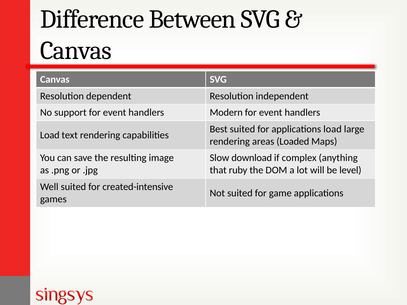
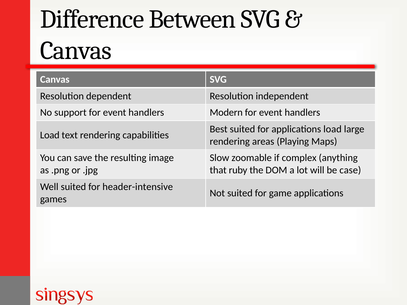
Loaded: Loaded -> Playing
download: download -> zoomable
level: level -> case
created-intensive: created-intensive -> header-intensive
